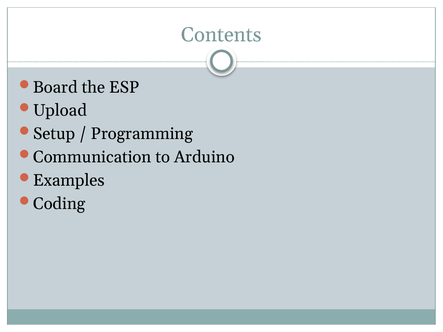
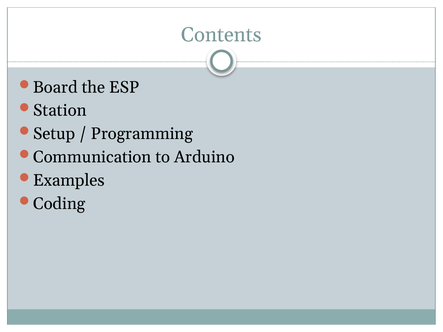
Upload: Upload -> Station
